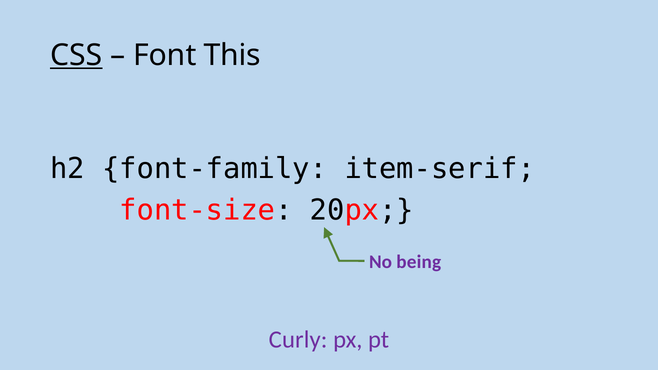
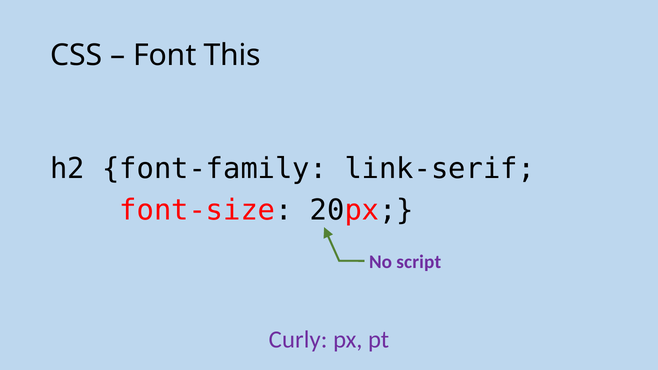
CSS underline: present -> none
item-serif: item-serif -> link-serif
being: being -> script
